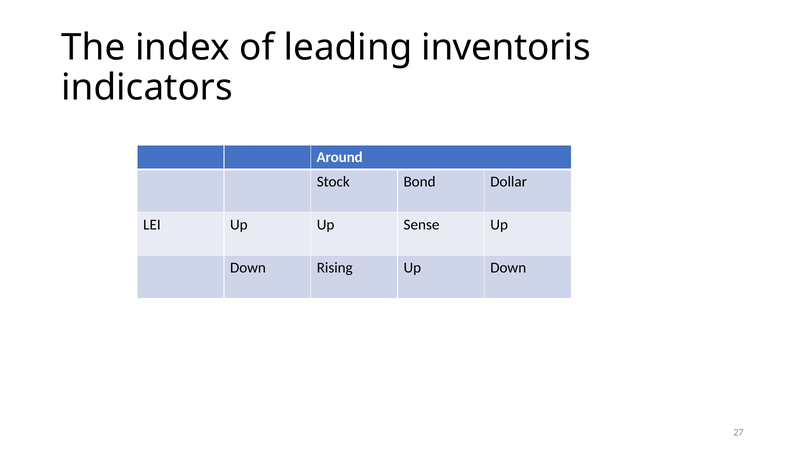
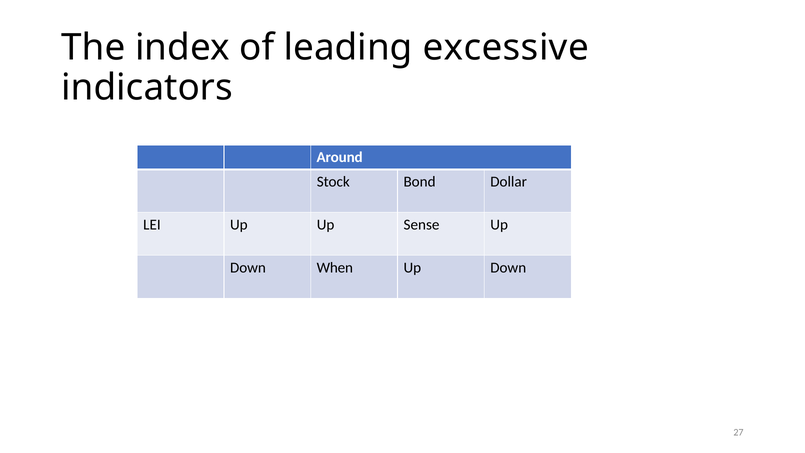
inventoris: inventoris -> excessive
Rising: Rising -> When
